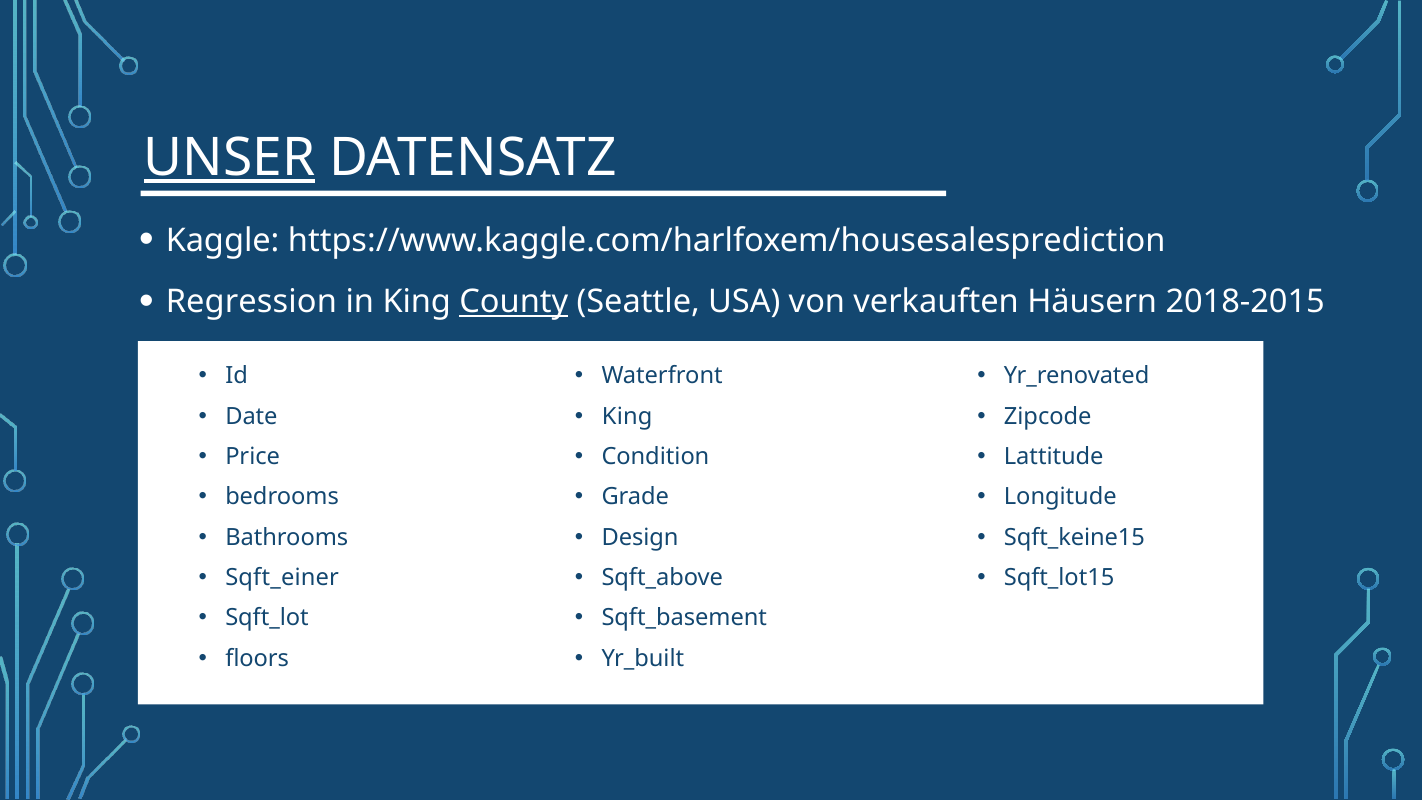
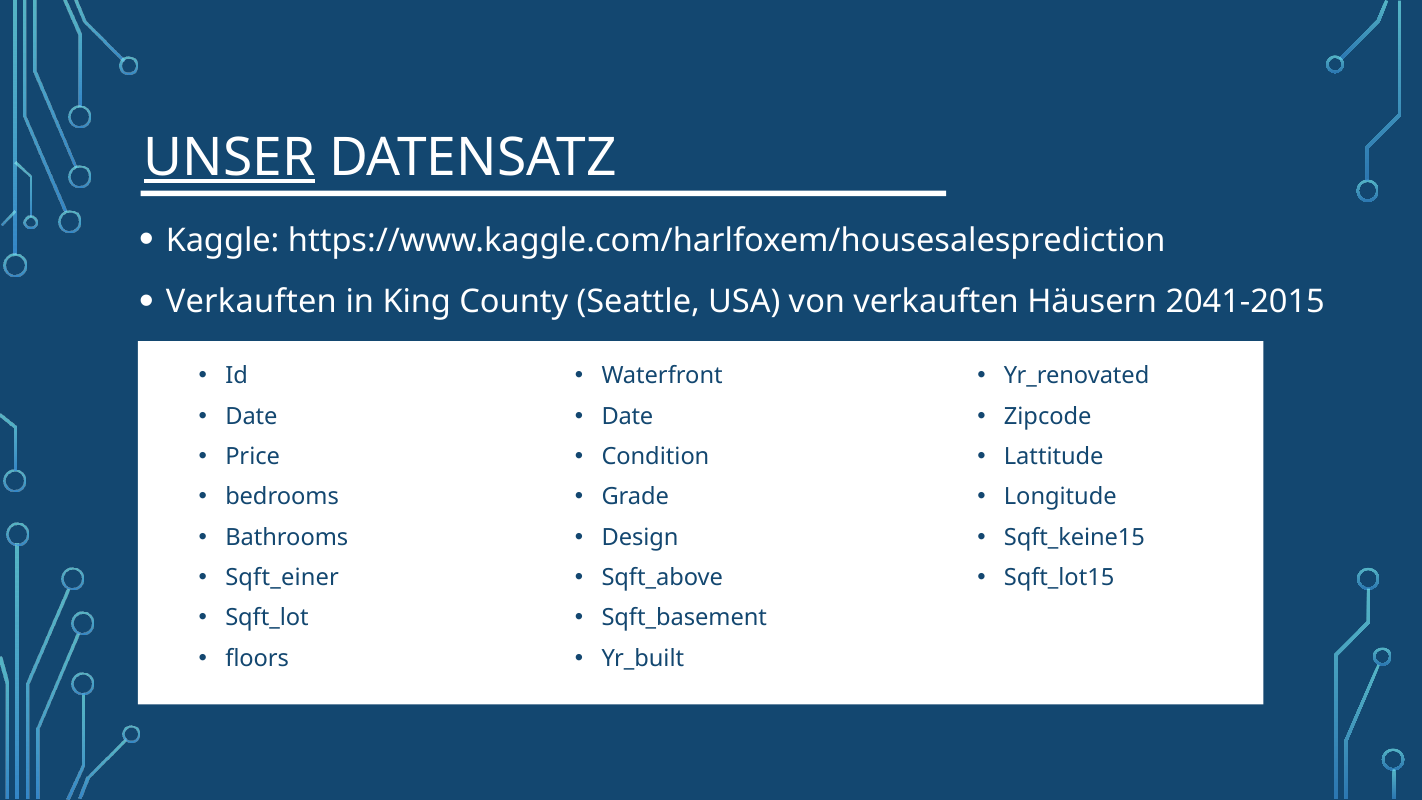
Regression at (251, 302): Regression -> Verkauften
County underline: present -> none
2018-2015: 2018-2015 -> 2041-2015
King at (627, 416): King -> Date
